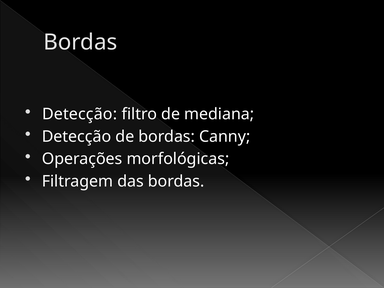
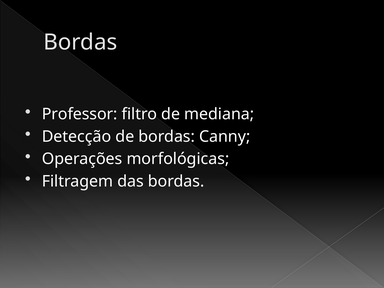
Detecção at (80, 114): Detecção -> Professor
